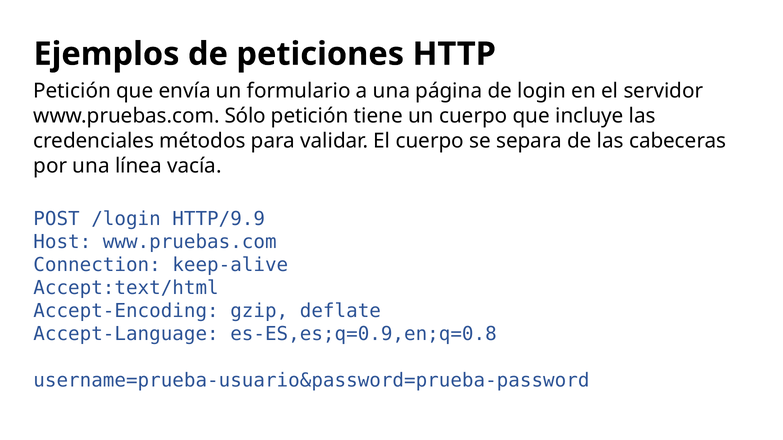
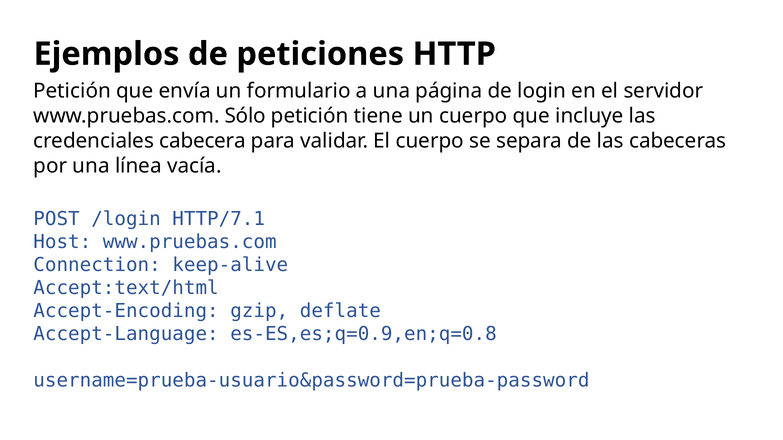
métodos: métodos -> cabecera
HTTP/9.9: HTTP/9.9 -> HTTP/7.1
